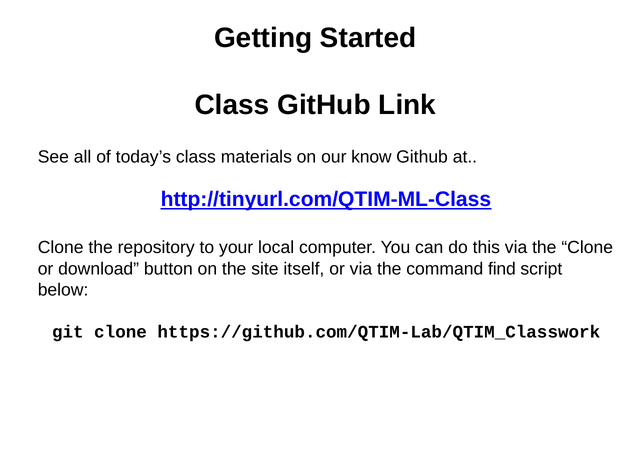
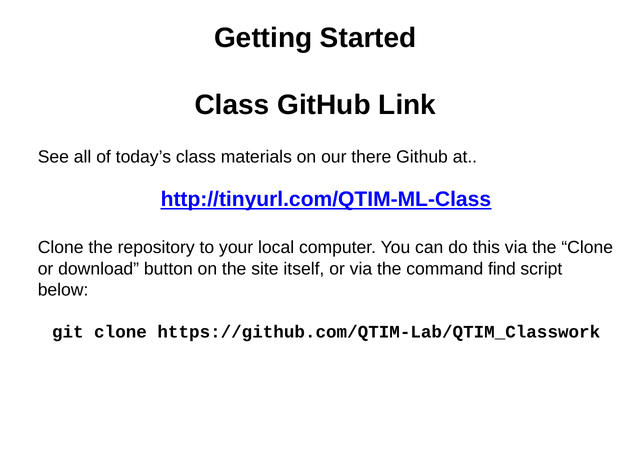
know: know -> there
